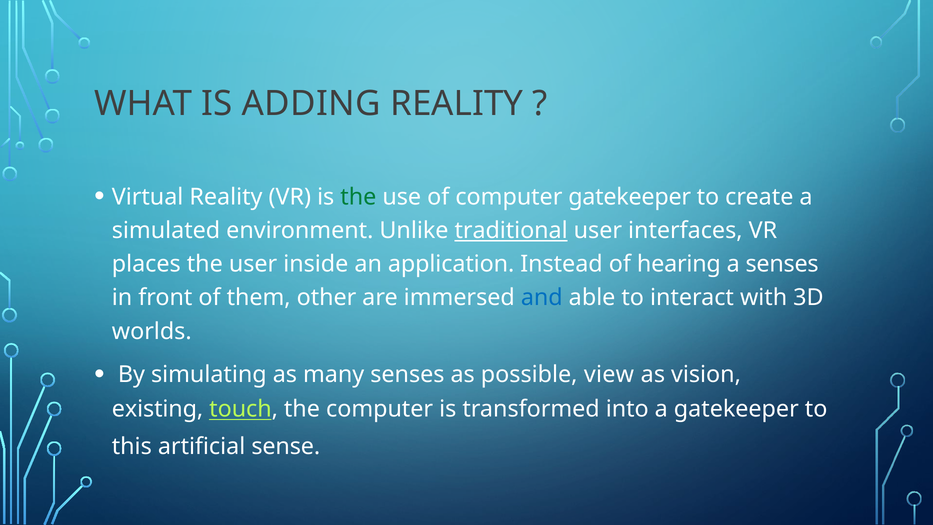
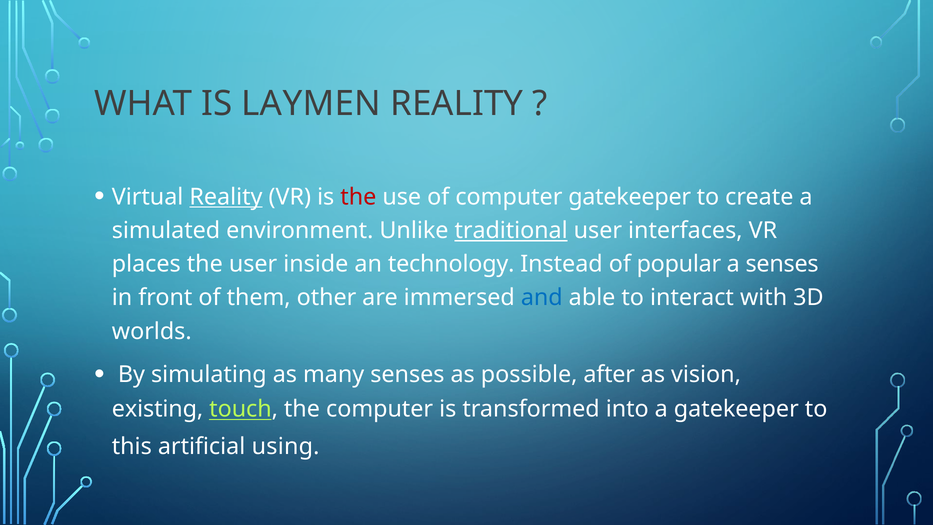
ADDING: ADDING -> LAYMEN
Reality at (226, 197) underline: none -> present
the at (358, 197) colour: green -> red
application: application -> technology
hearing: hearing -> popular
view: view -> after
sense: sense -> using
